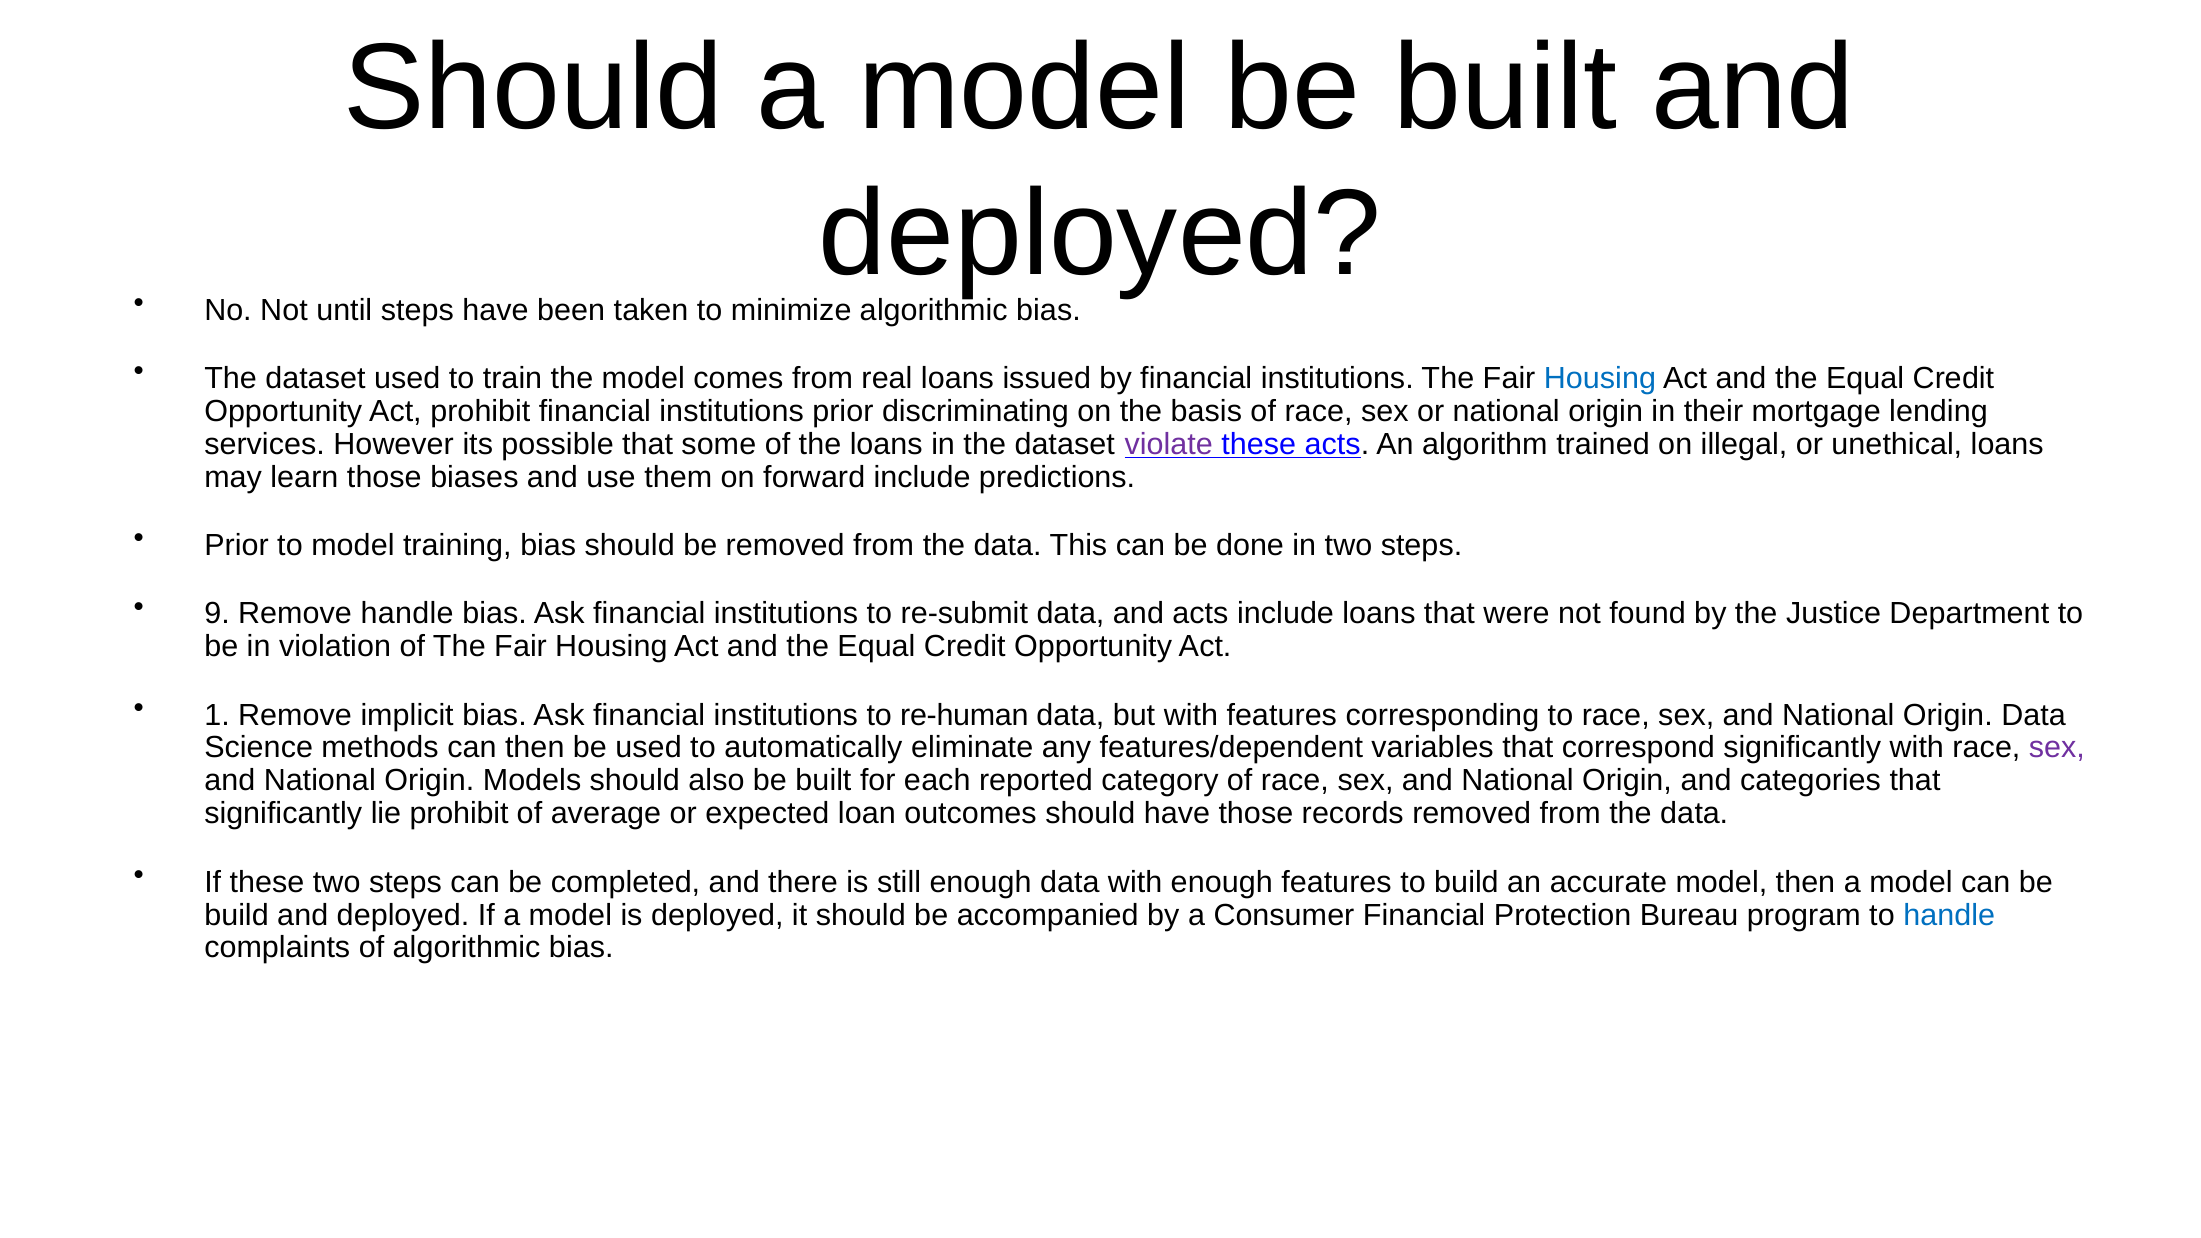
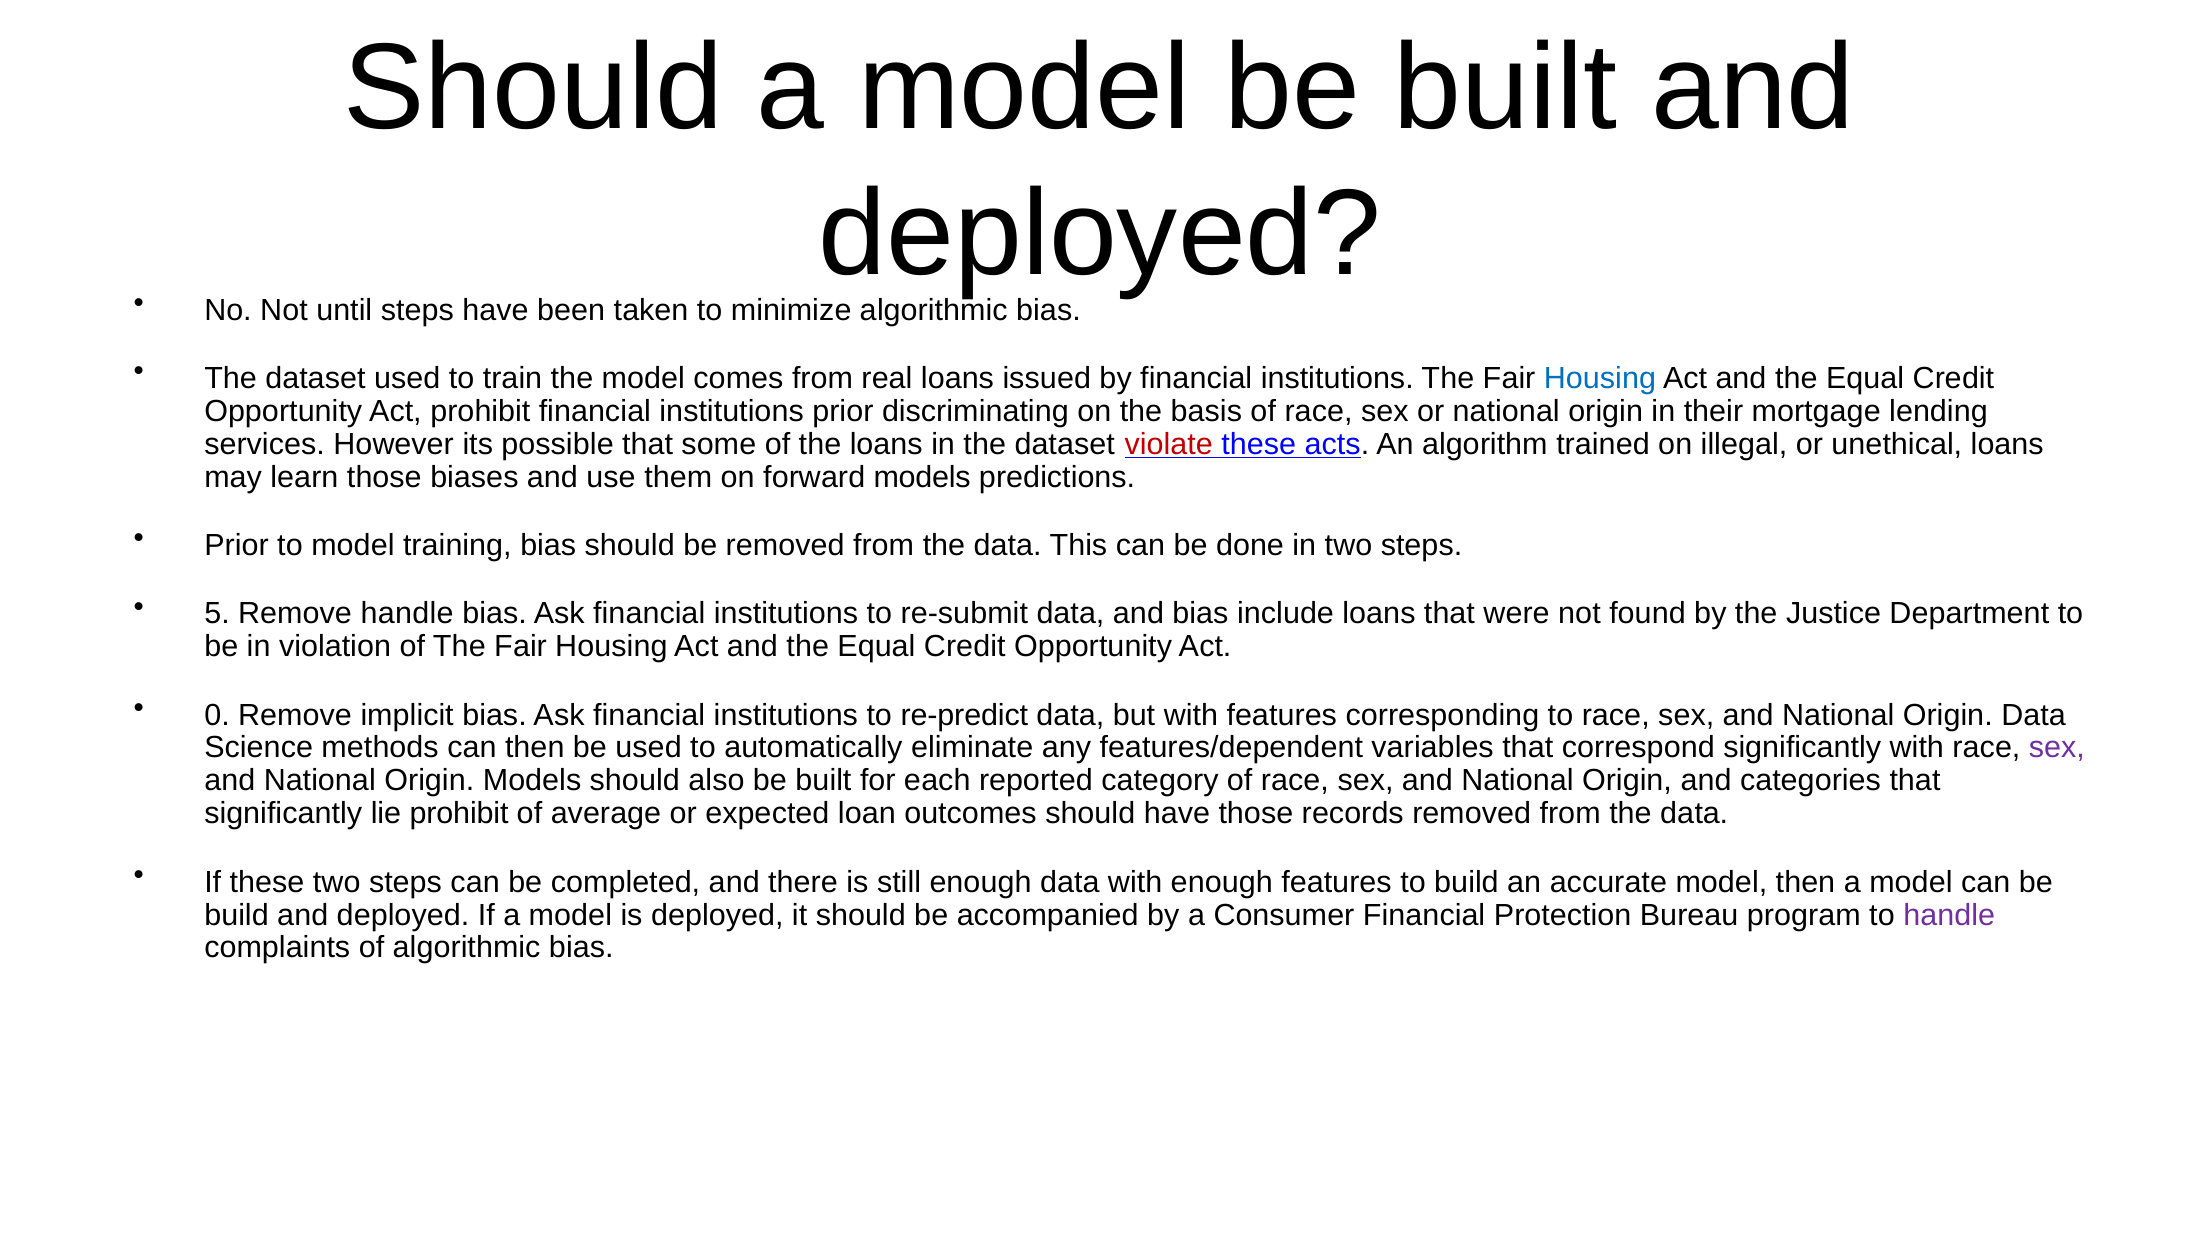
violate colour: purple -> red
forward include: include -> models
9: 9 -> 5
and acts: acts -> bias
1: 1 -> 0
re-human: re-human -> re-predict
handle at (1949, 915) colour: blue -> purple
